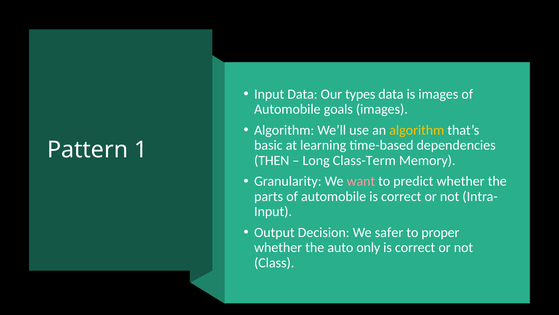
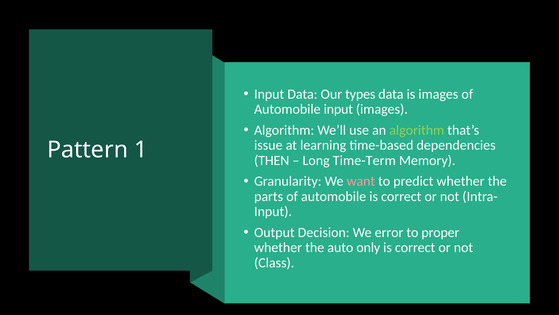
Automobile goals: goals -> input
algorithm at (417, 130) colour: yellow -> light green
basic: basic -> issue
Class-Term: Class-Term -> Time-Term
safer: safer -> error
